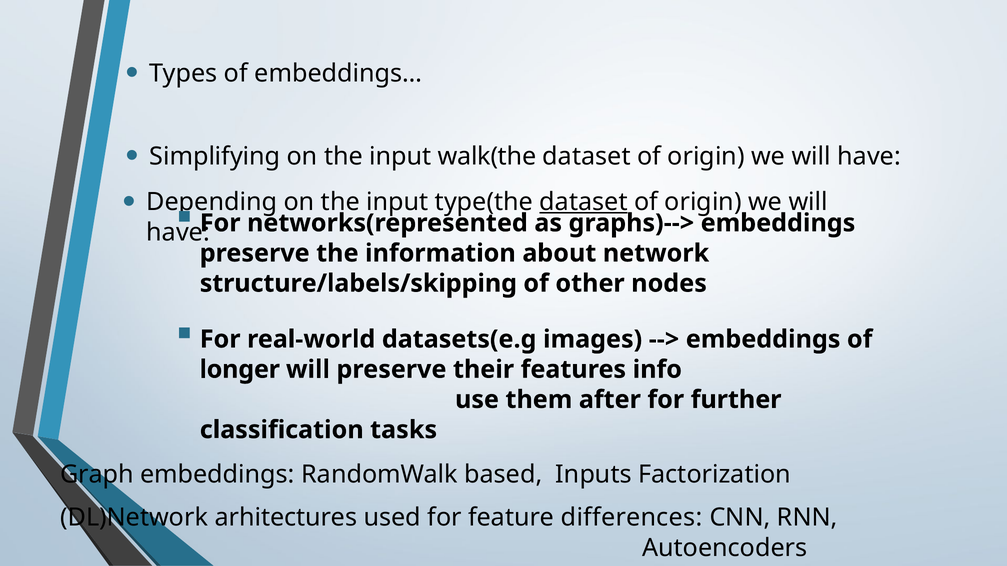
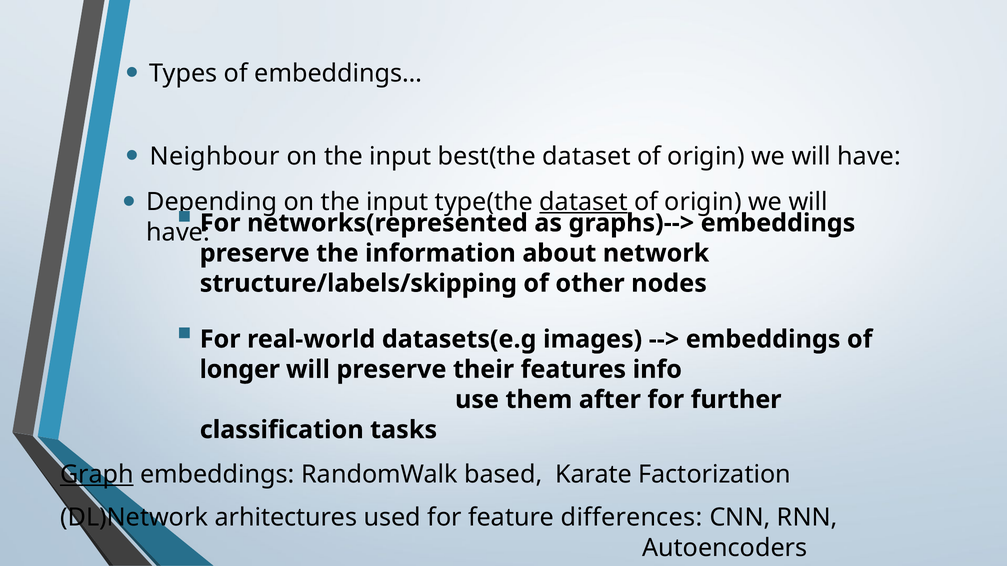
Simplifying: Simplifying -> Neighbour
walk(the: walk(the -> best(the
Graph underline: none -> present
Inputs: Inputs -> Karate
